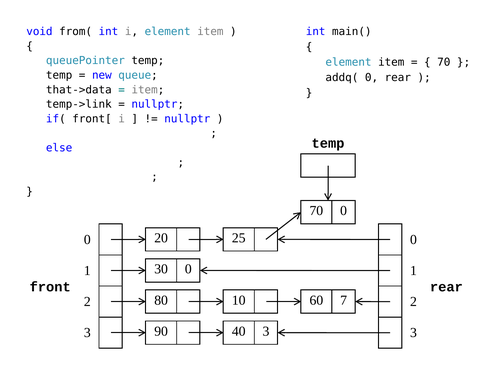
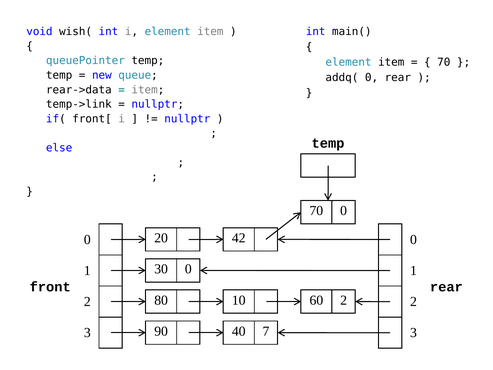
from(: from( -> wish(
that->data: that->data -> rear->data
25: 25 -> 42
60 7: 7 -> 2
40 3: 3 -> 7
